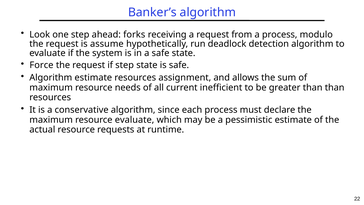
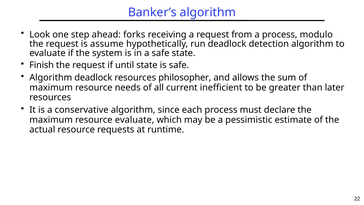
Force: Force -> Finish
if step: step -> until
Algorithm estimate: estimate -> deadlock
assignment: assignment -> philosopher
than than: than -> later
